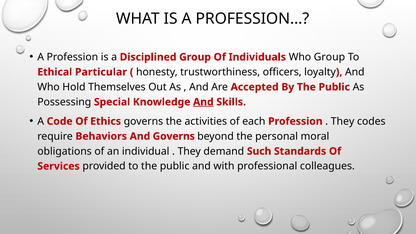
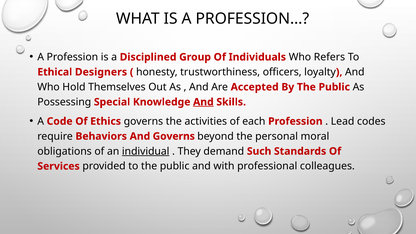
Who Group: Group -> Refers
Particular: Particular -> Designers
They at (343, 121): They -> Lead
individual underline: none -> present
